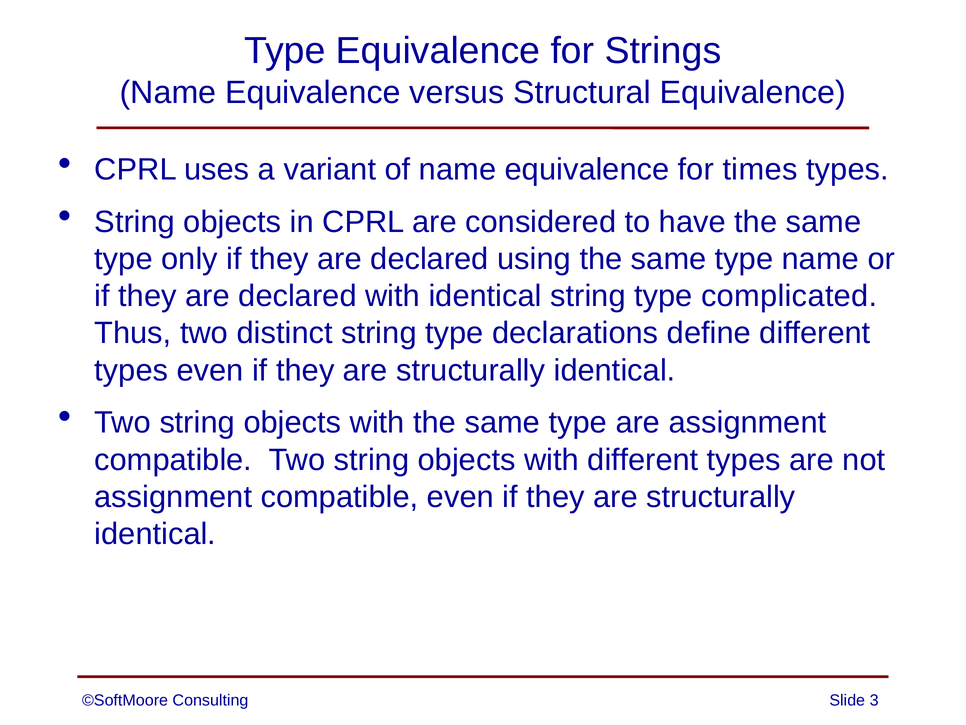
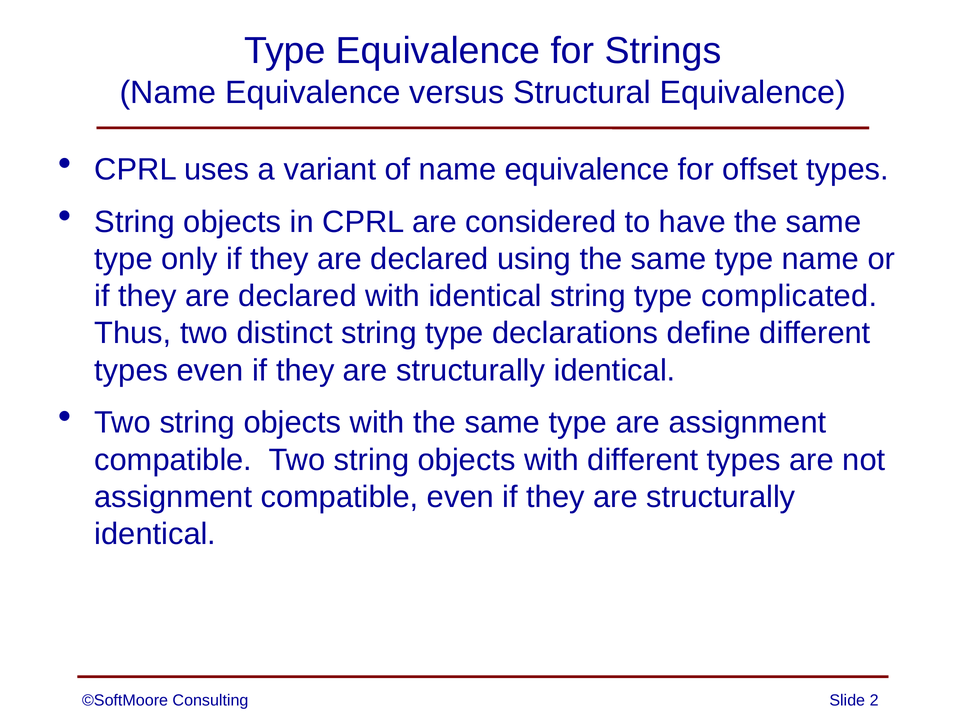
times: times -> offset
3: 3 -> 2
